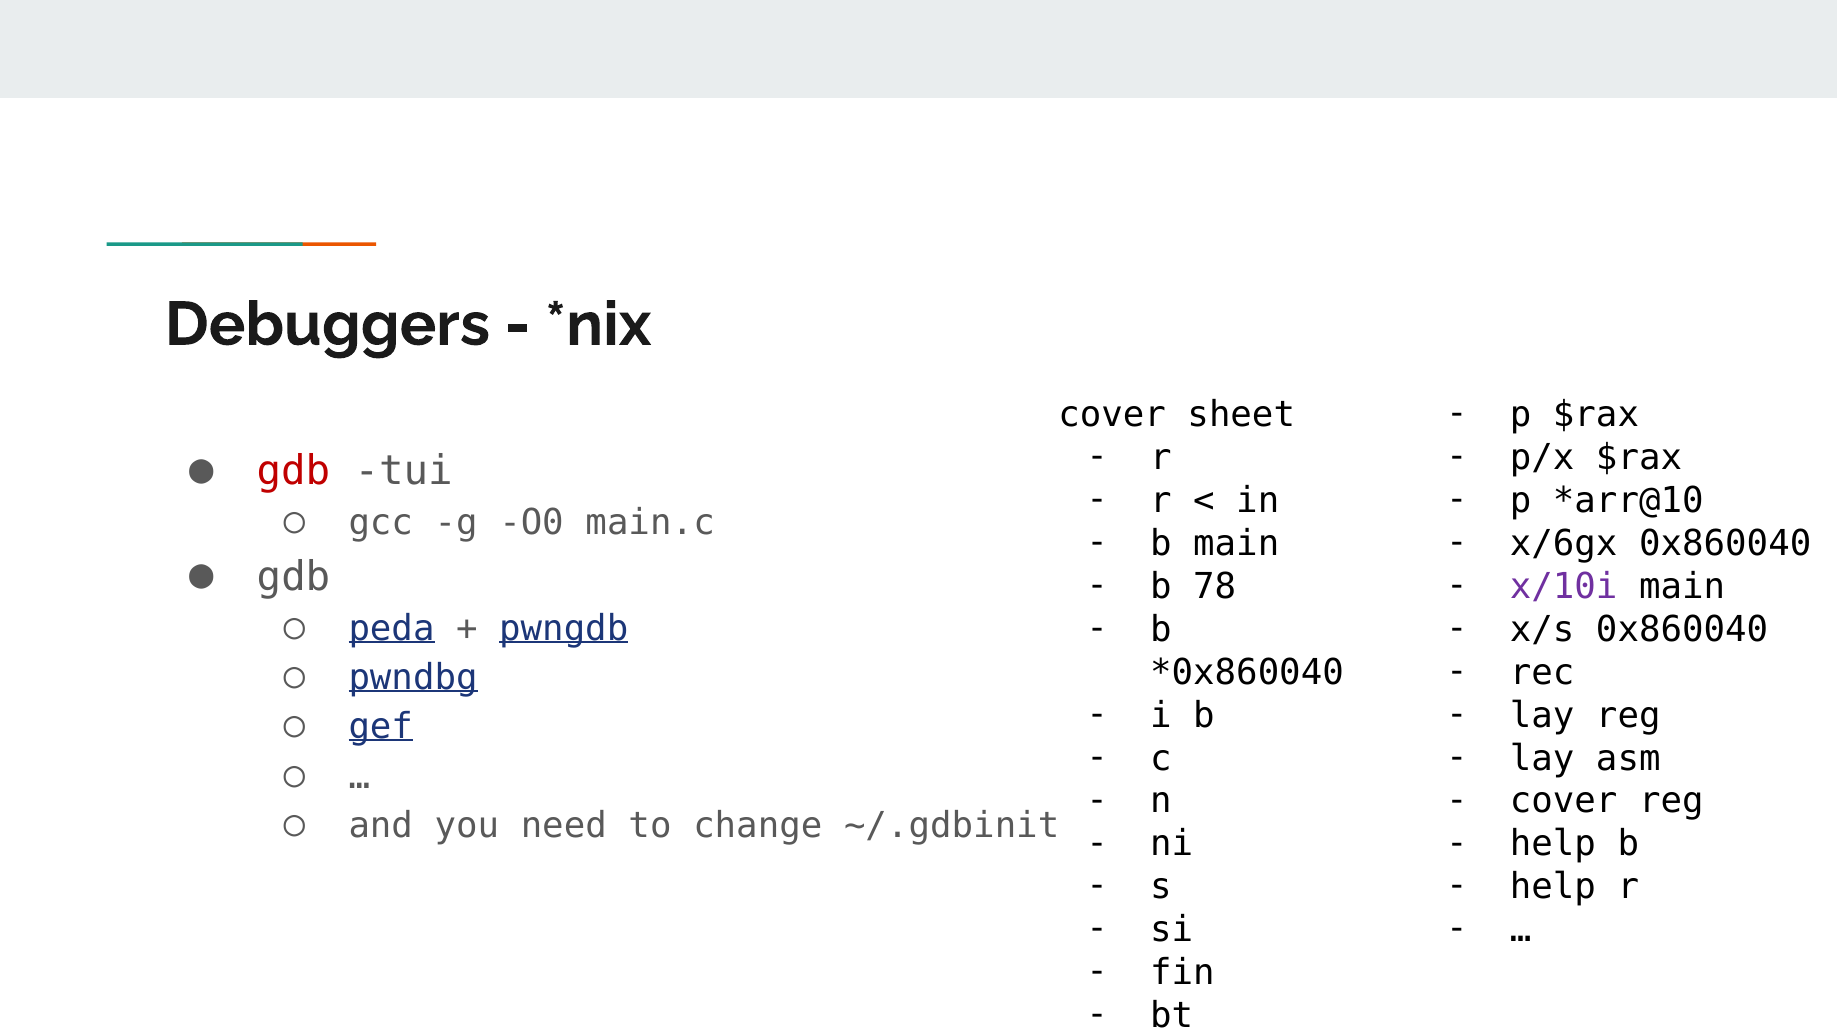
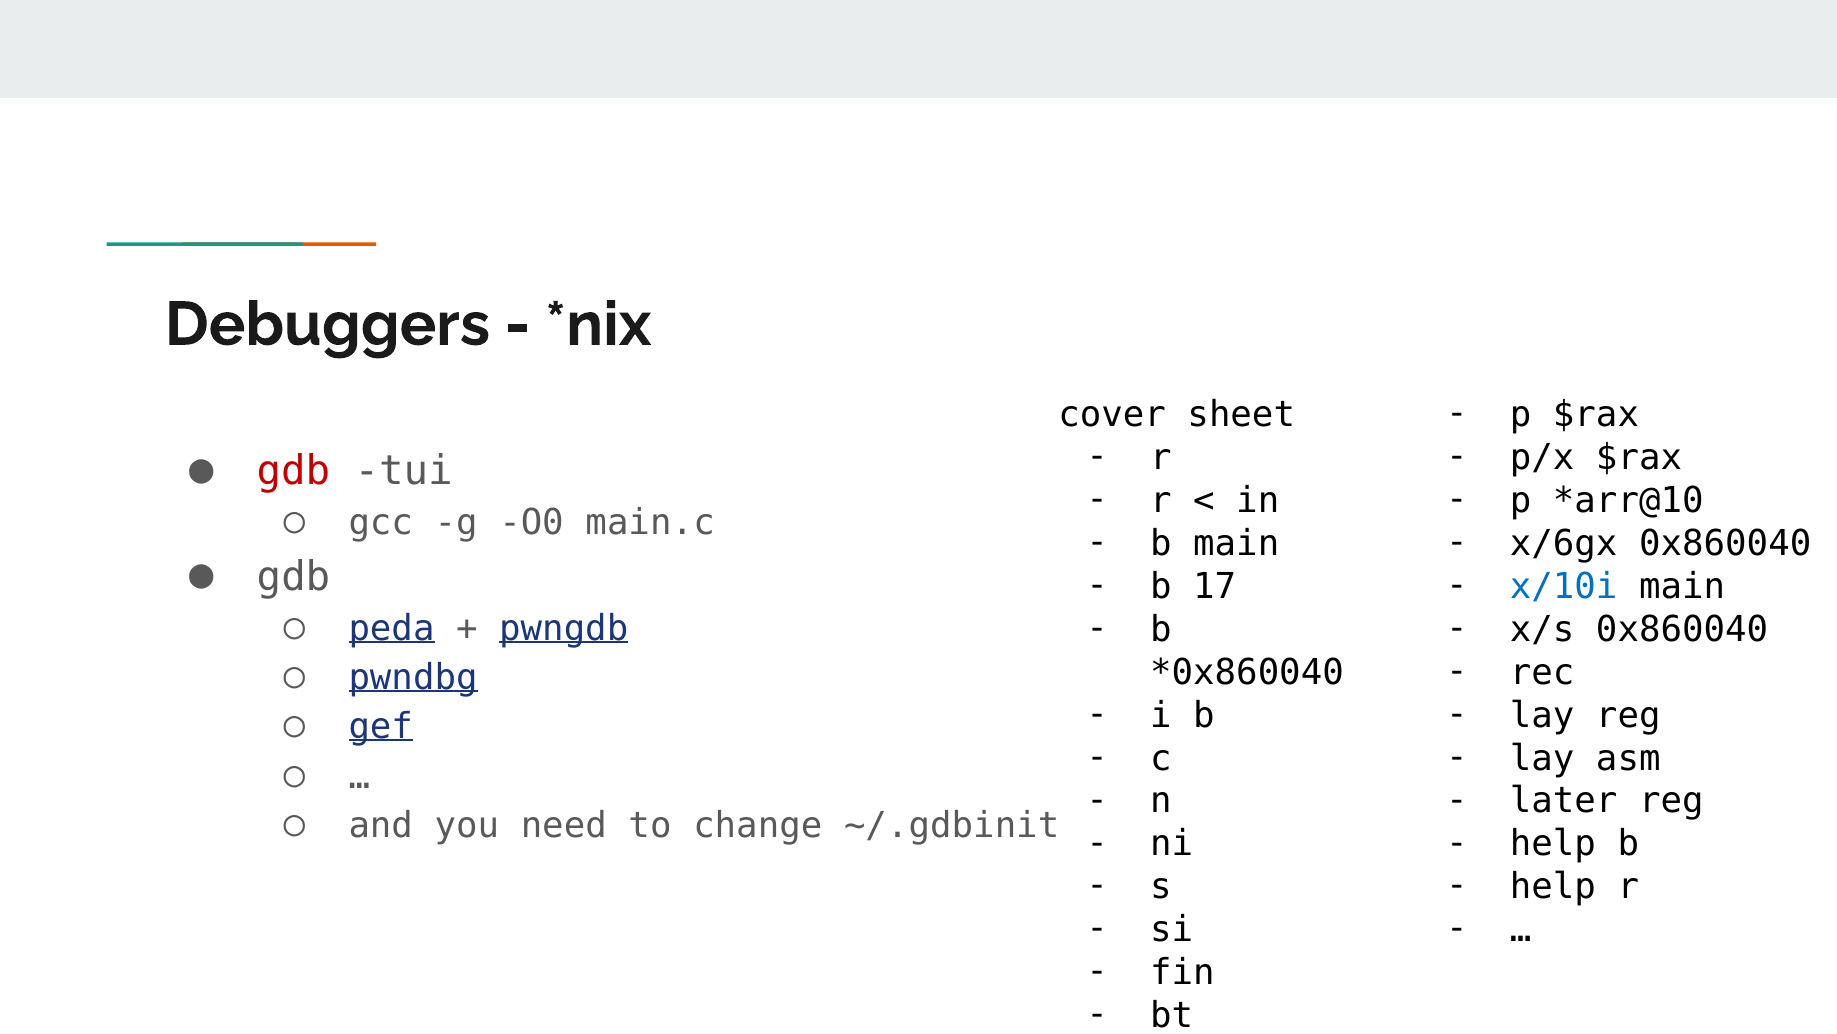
78: 78 -> 17
x/10i colour: purple -> blue
cover at (1564, 801): cover -> later
